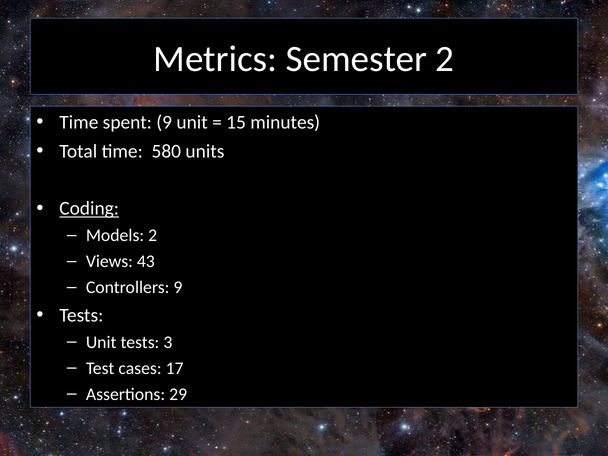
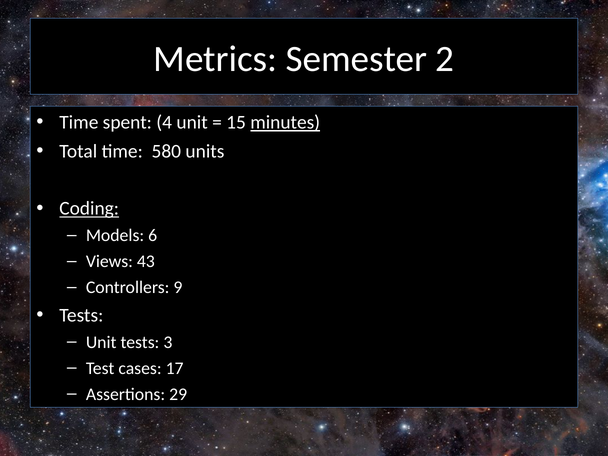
spent 9: 9 -> 4
minutes underline: none -> present
Models 2: 2 -> 6
